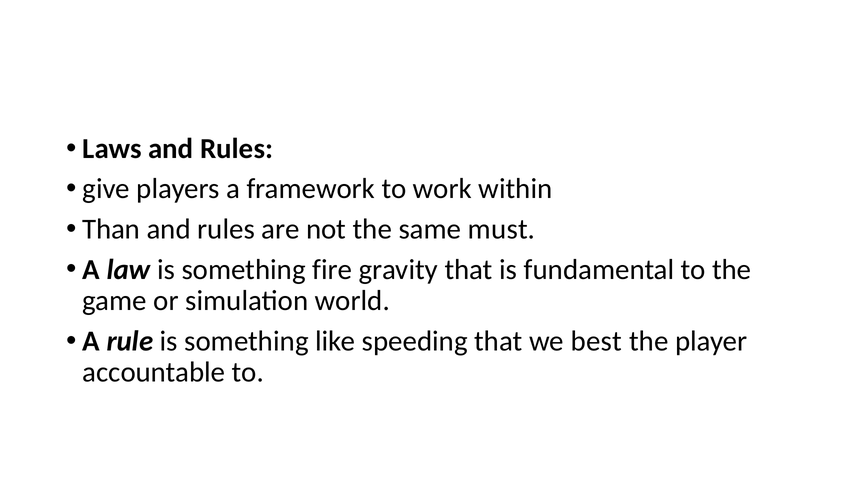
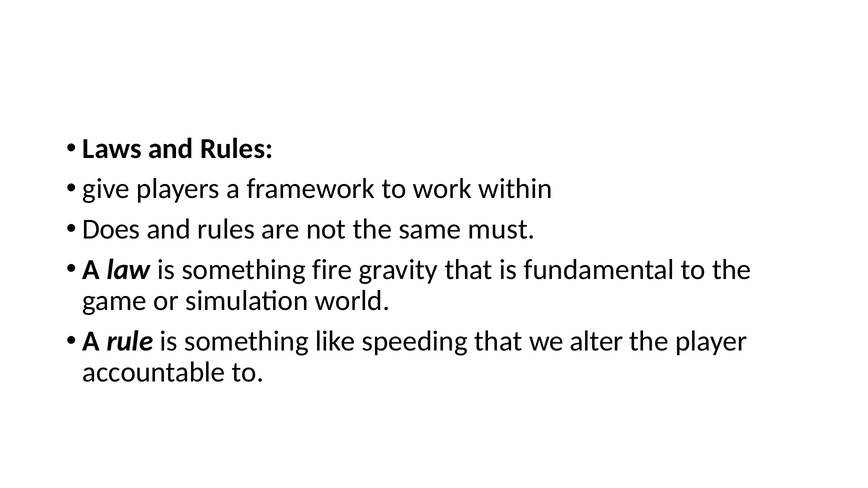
Than: Than -> Does
best: best -> alter
